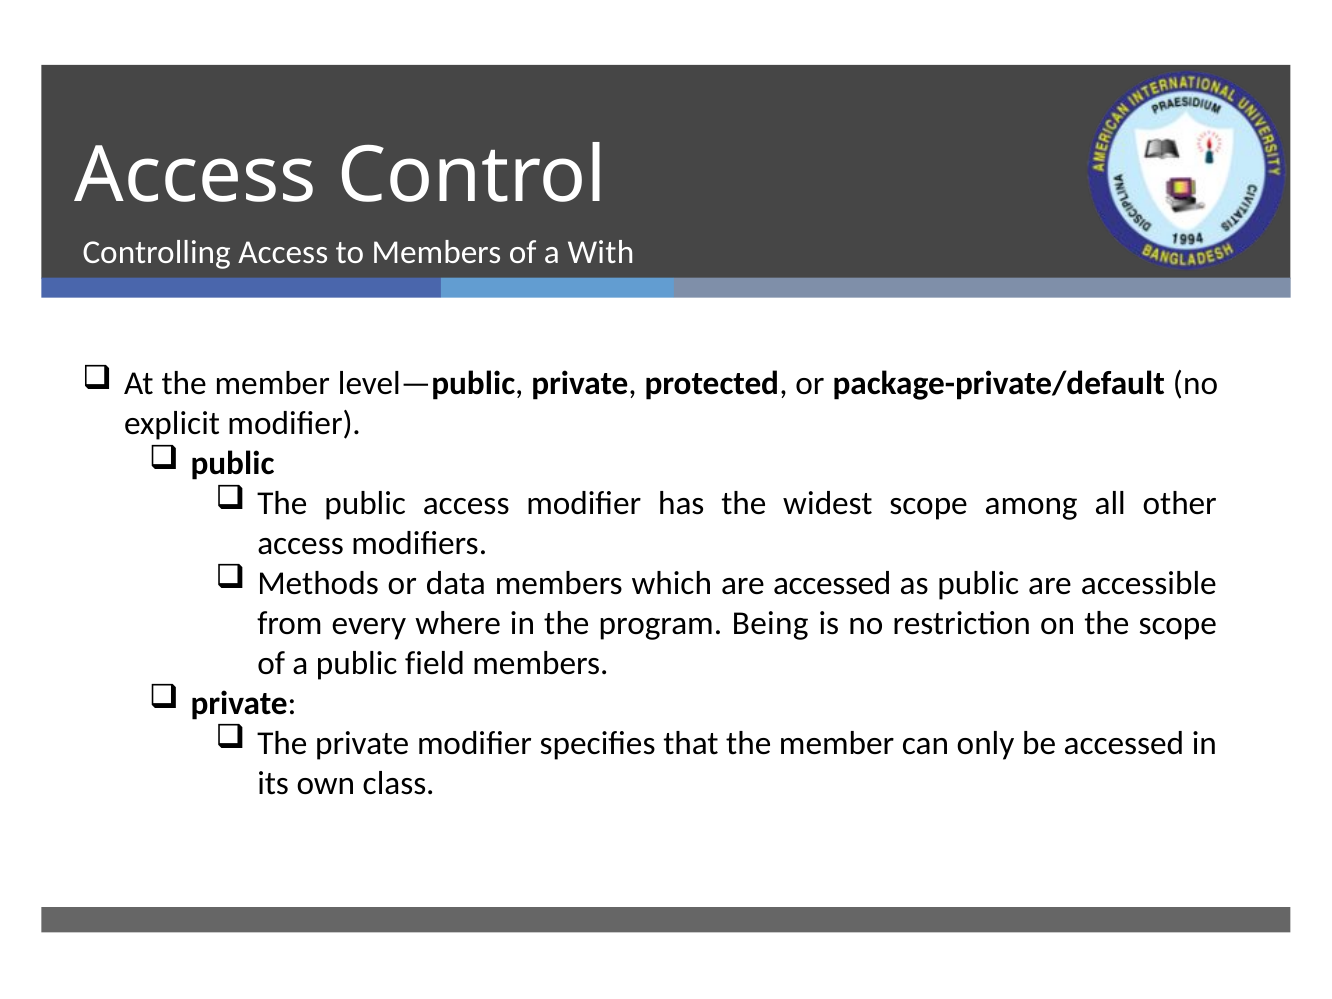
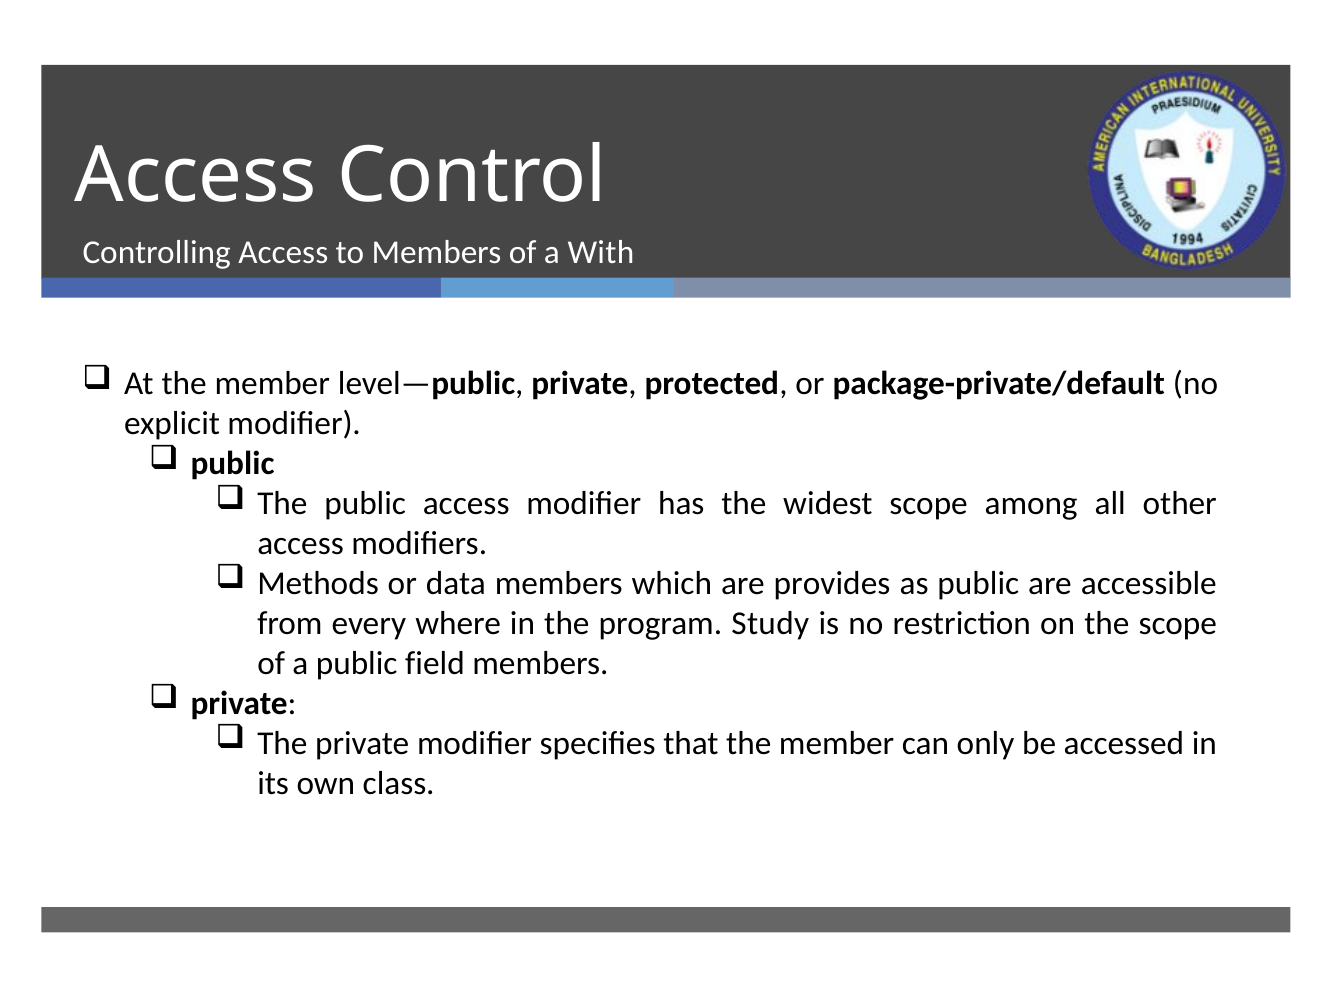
are accessed: accessed -> provides
Being: Being -> Study
